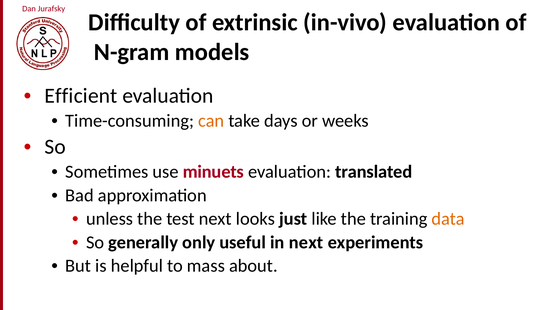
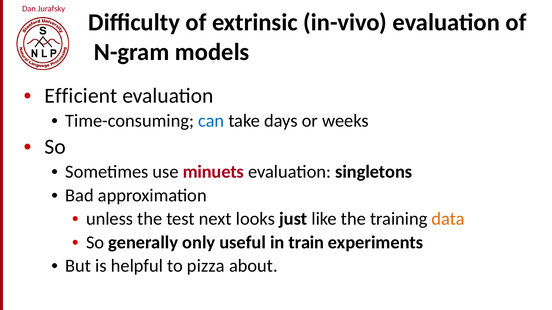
can colour: orange -> blue
translated: translated -> singletons
in next: next -> train
mass: mass -> pizza
